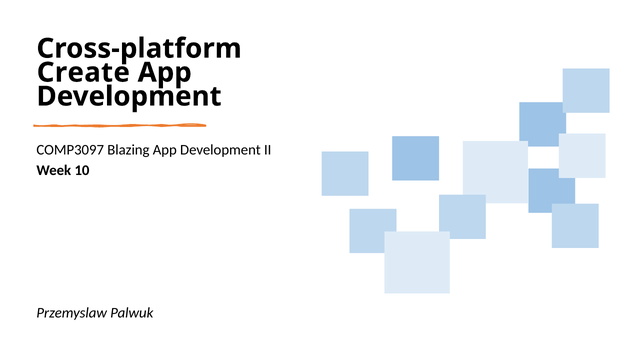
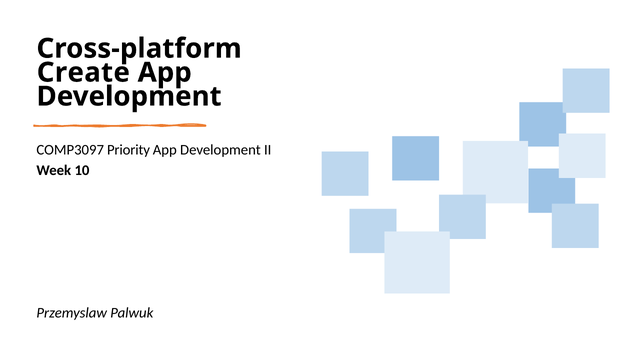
Blazing: Blazing -> Priority
